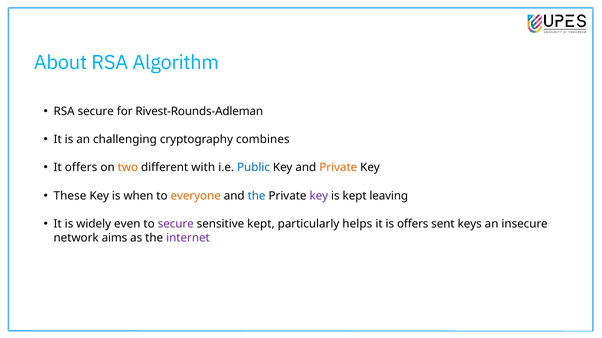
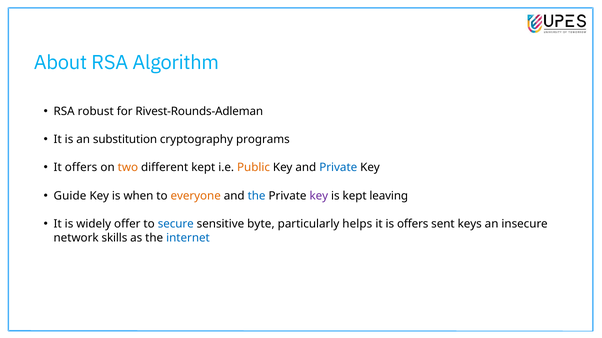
RSA secure: secure -> robust
challenging: challenging -> substitution
combines: combines -> programs
different with: with -> kept
Public colour: blue -> orange
Private at (338, 168) colour: orange -> blue
These: These -> Guide
even: even -> offer
secure at (176, 224) colour: purple -> blue
sensitive kept: kept -> byte
aims: aims -> skills
internet colour: purple -> blue
